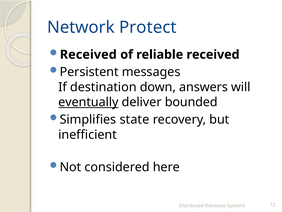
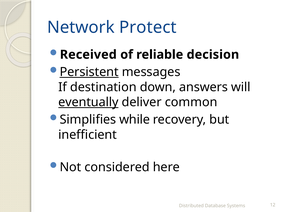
reliable received: received -> decision
Persistent underline: none -> present
bounded: bounded -> common
state: state -> while
